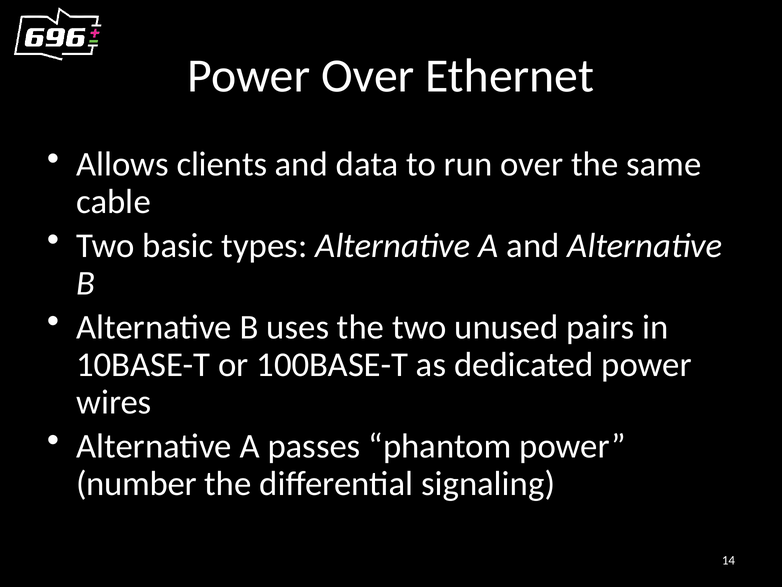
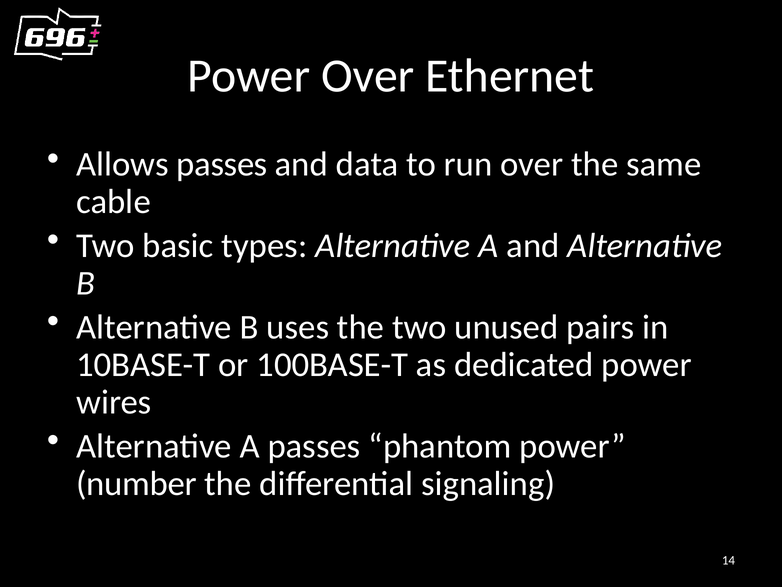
Allows clients: clients -> passes
